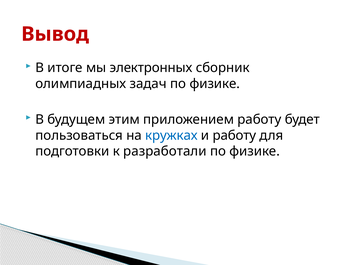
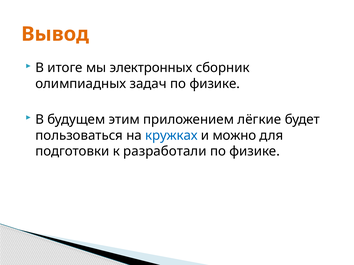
Вывод colour: red -> orange
приложением работу: работу -> лёгкие
и работу: работу -> можно
